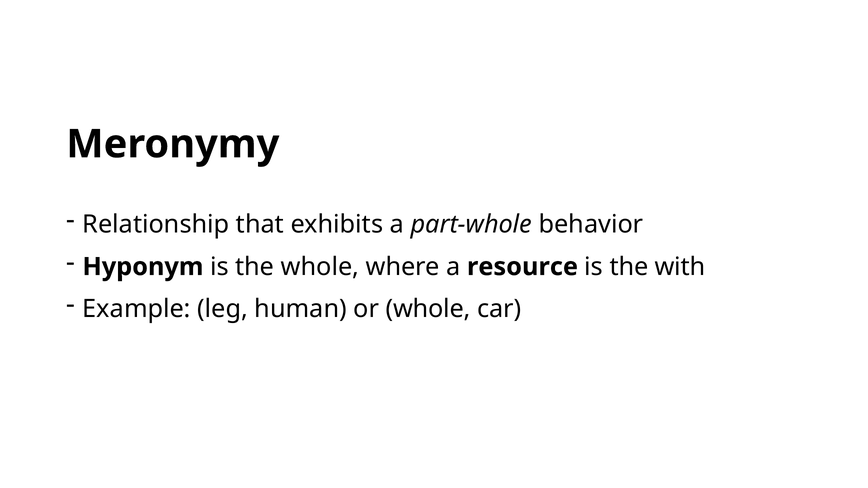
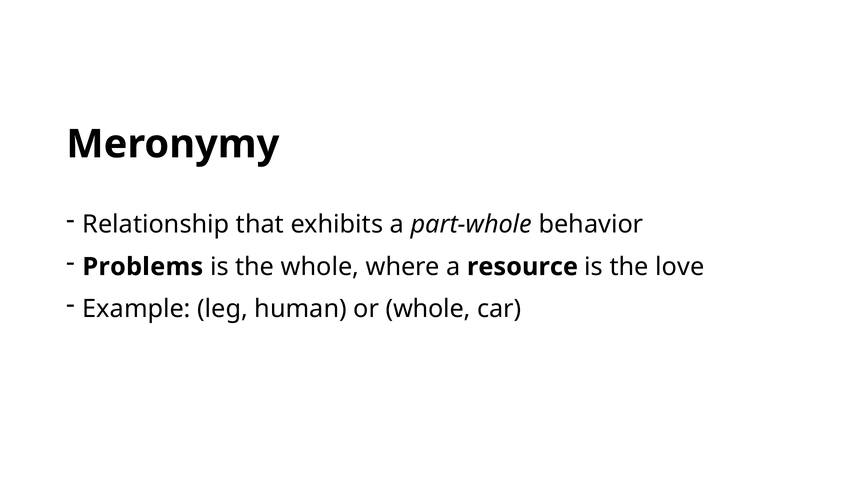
Hyponym: Hyponym -> Problems
with: with -> love
